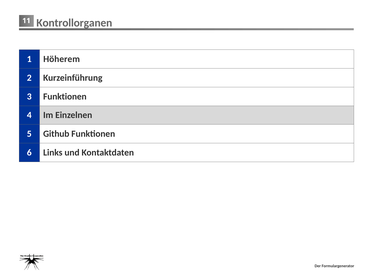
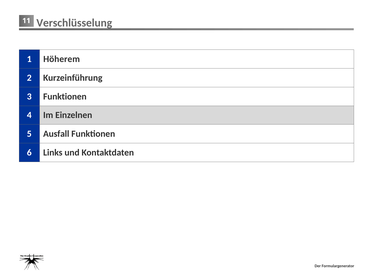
Kontrollorganen: Kontrollorganen -> Verschlüsselung
Github: Github -> Ausfall
